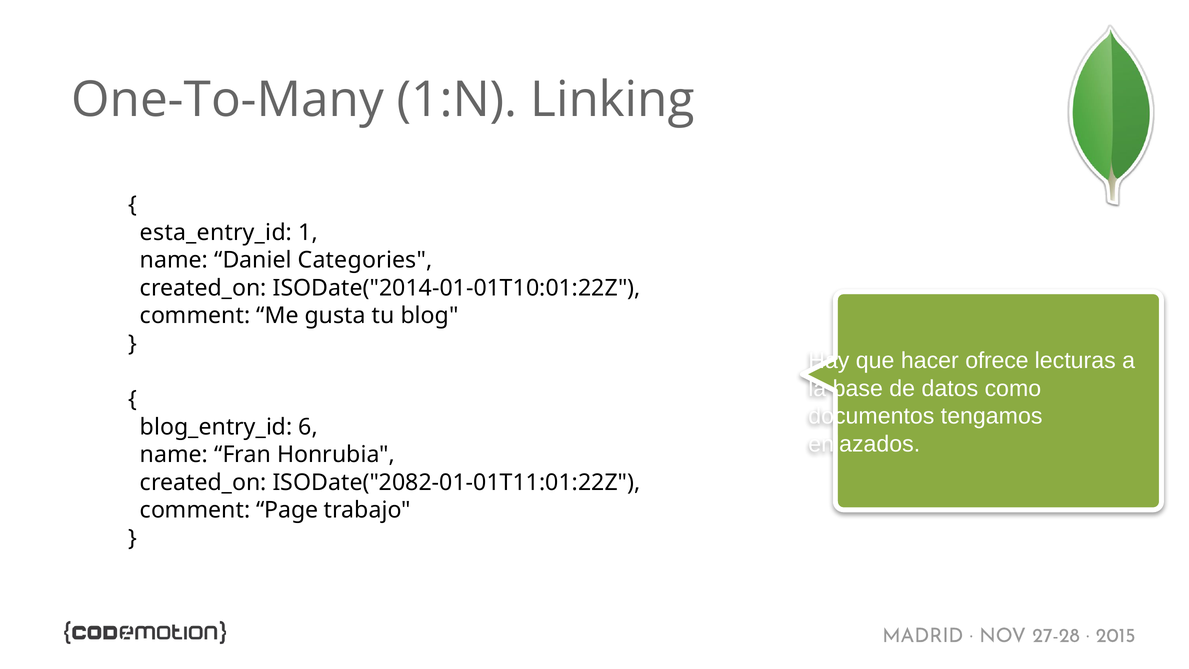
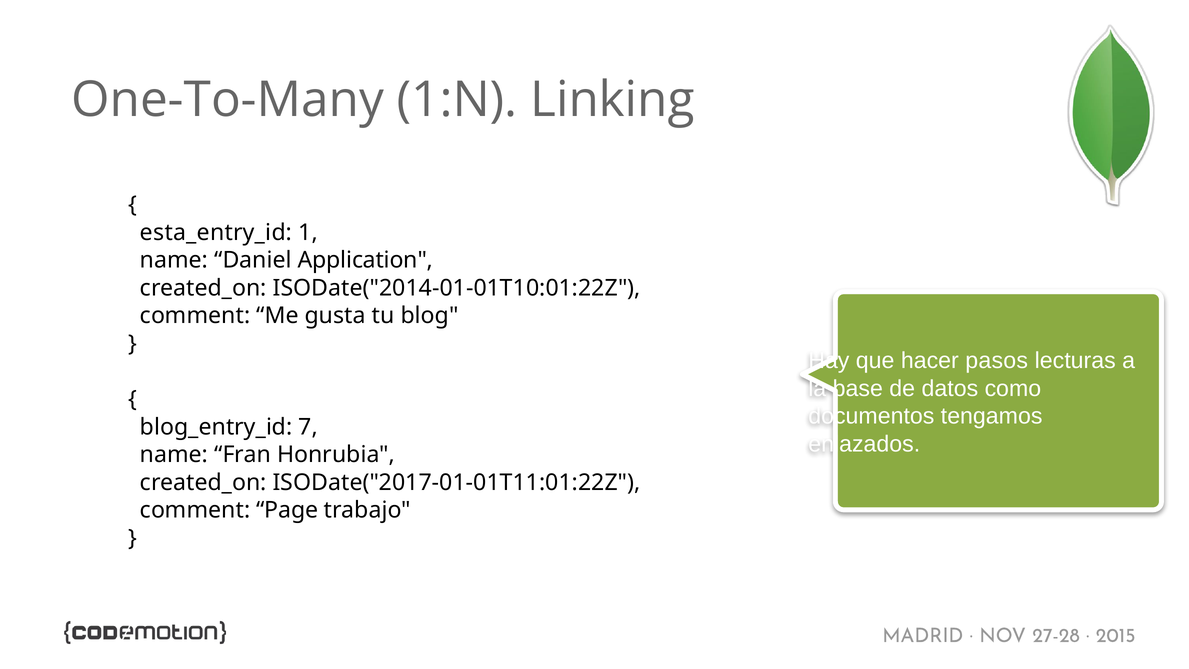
Categories: Categories -> Application
ofrece: ofrece -> pasos
6: 6 -> 7
ISODate("2082-01-01T11:01:22Z: ISODate("2082-01-01T11:01:22Z -> ISODate("2017-01-01T11:01:22Z
